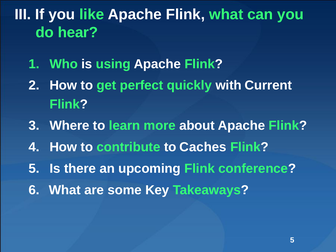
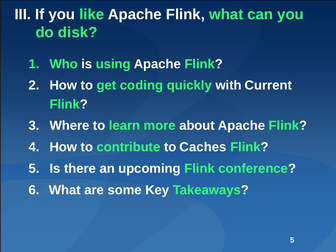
hear: hear -> disk
perfect: perfect -> coding
